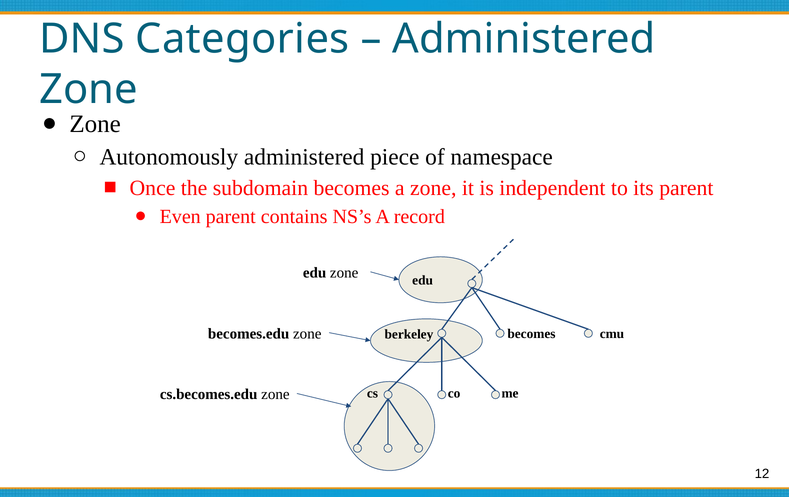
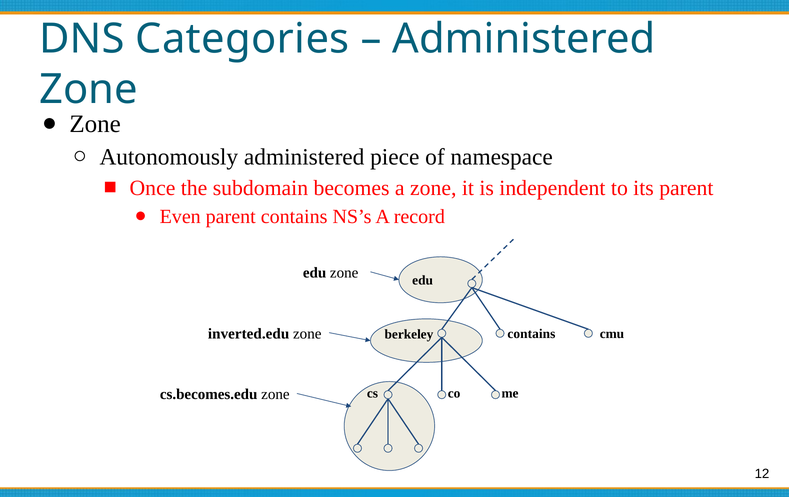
becomes.edu: becomes.edu -> inverted.edu
berkeley becomes: becomes -> contains
